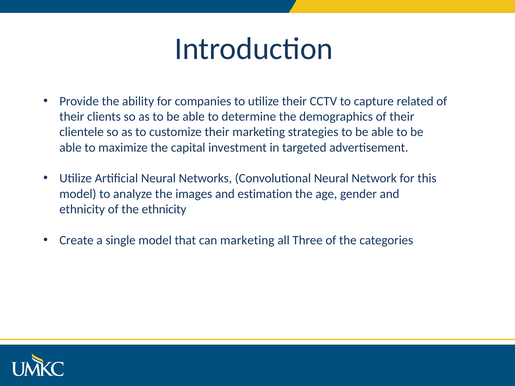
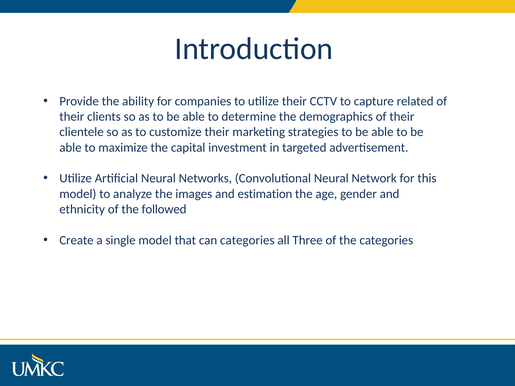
the ethnicity: ethnicity -> followed
can marketing: marketing -> categories
